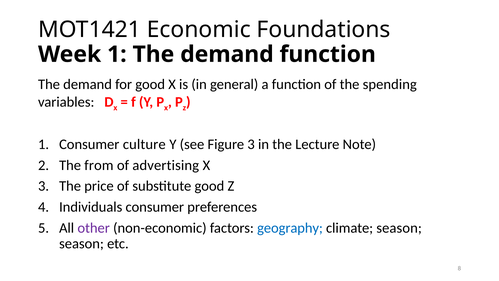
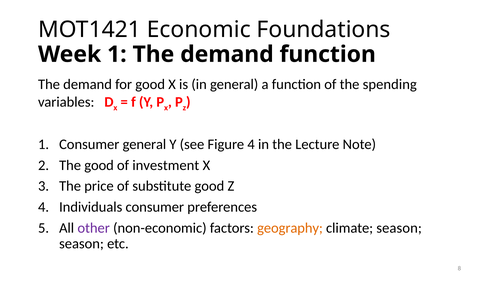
Consumer culture: culture -> general
Figure 3: 3 -> 4
The from: from -> good
advertising: advertising -> investment
geography colour: blue -> orange
